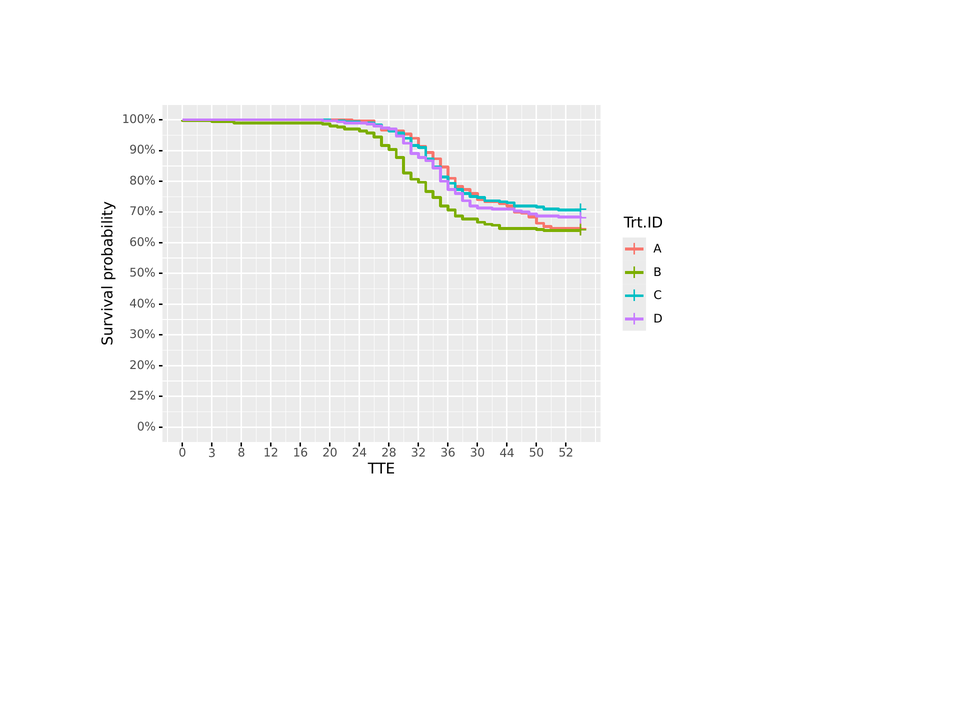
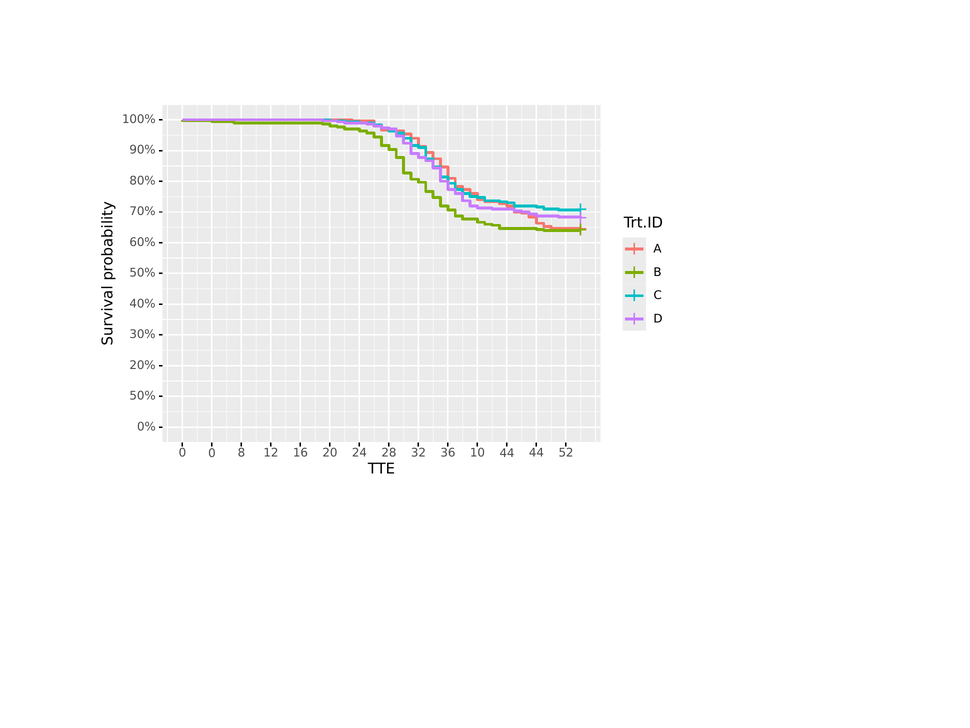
25% at (143, 396): 25% -> 50%
0 3: 3 -> 0
30: 30 -> 10
44 50: 50 -> 44
